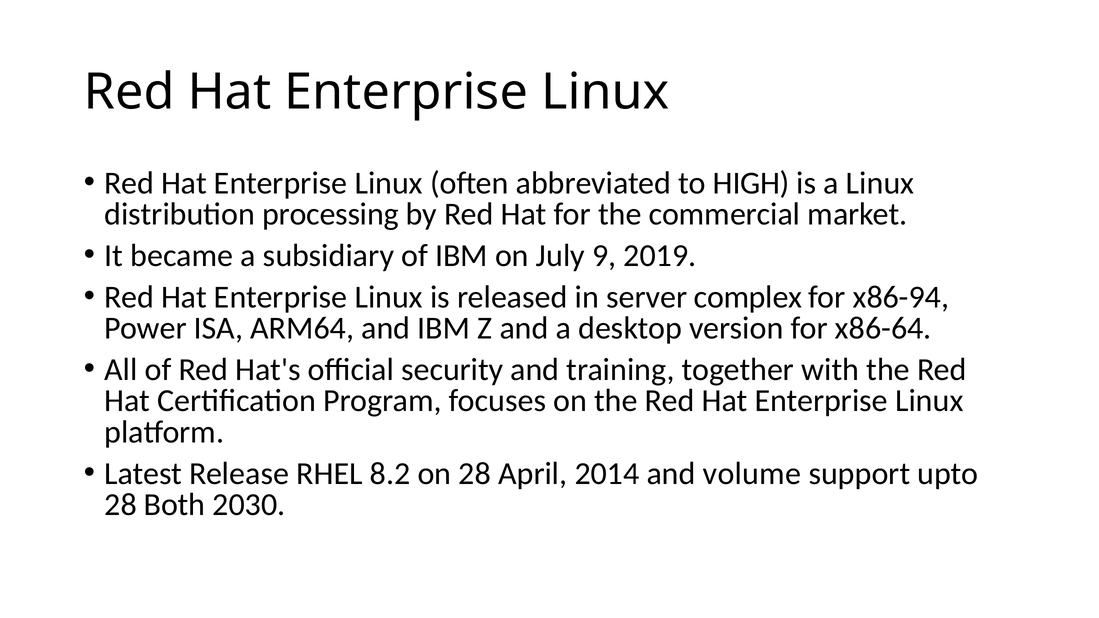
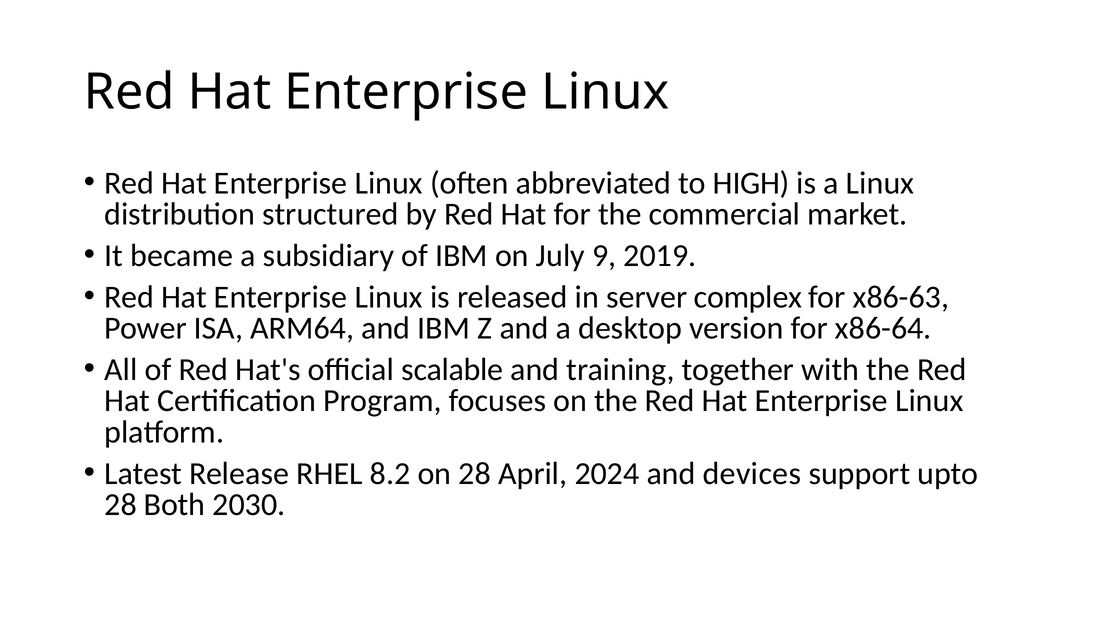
processing: processing -> structured
x86-94: x86-94 -> x86-63
security: security -> scalable
2014: 2014 -> 2024
volume: volume -> devices
